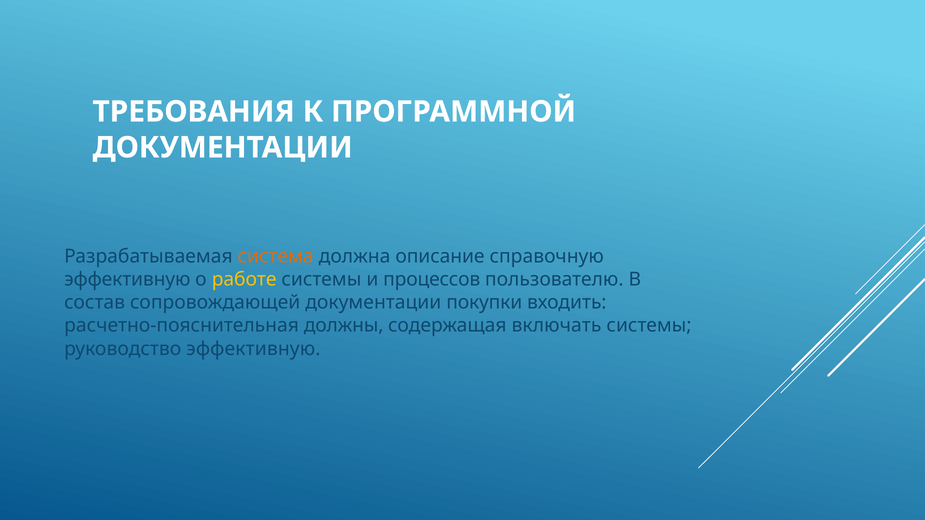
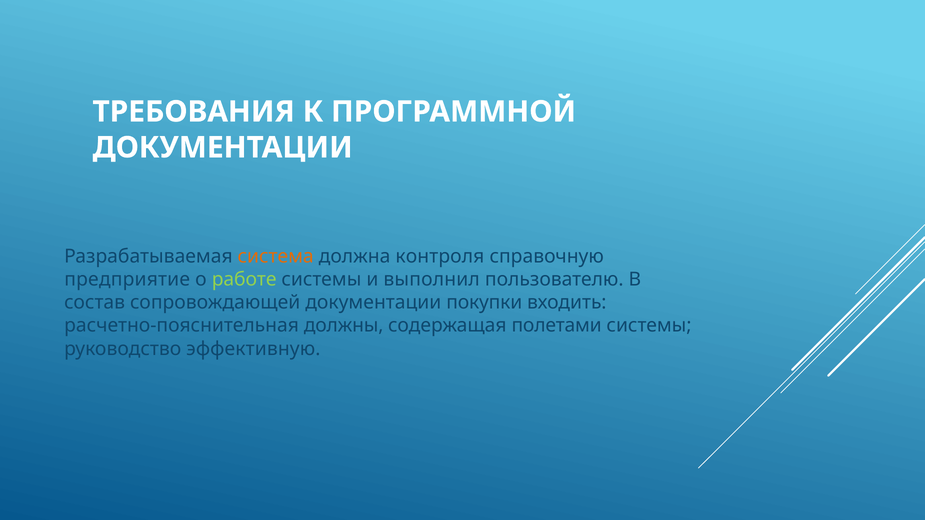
описание: описание -> контроля
эффективную at (127, 279): эффективную -> предприятие
работе colour: yellow -> light green
процессов: процессов -> выполнил
включать: включать -> полетами
